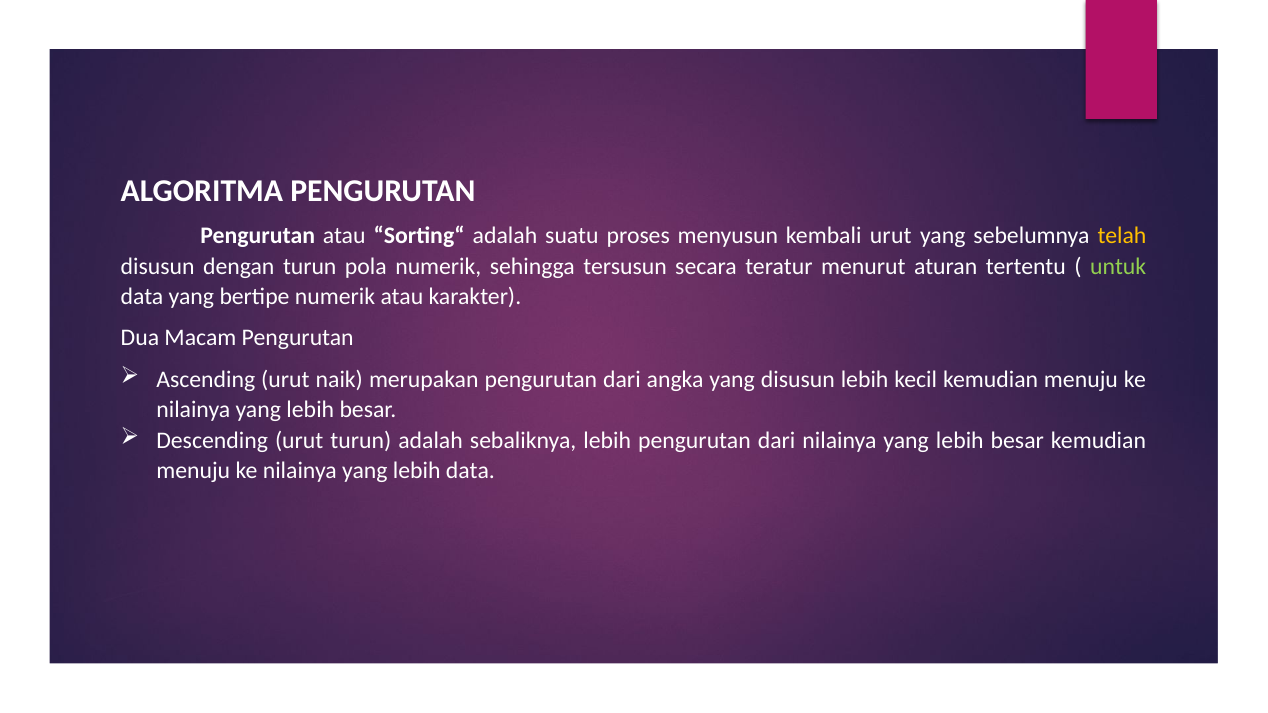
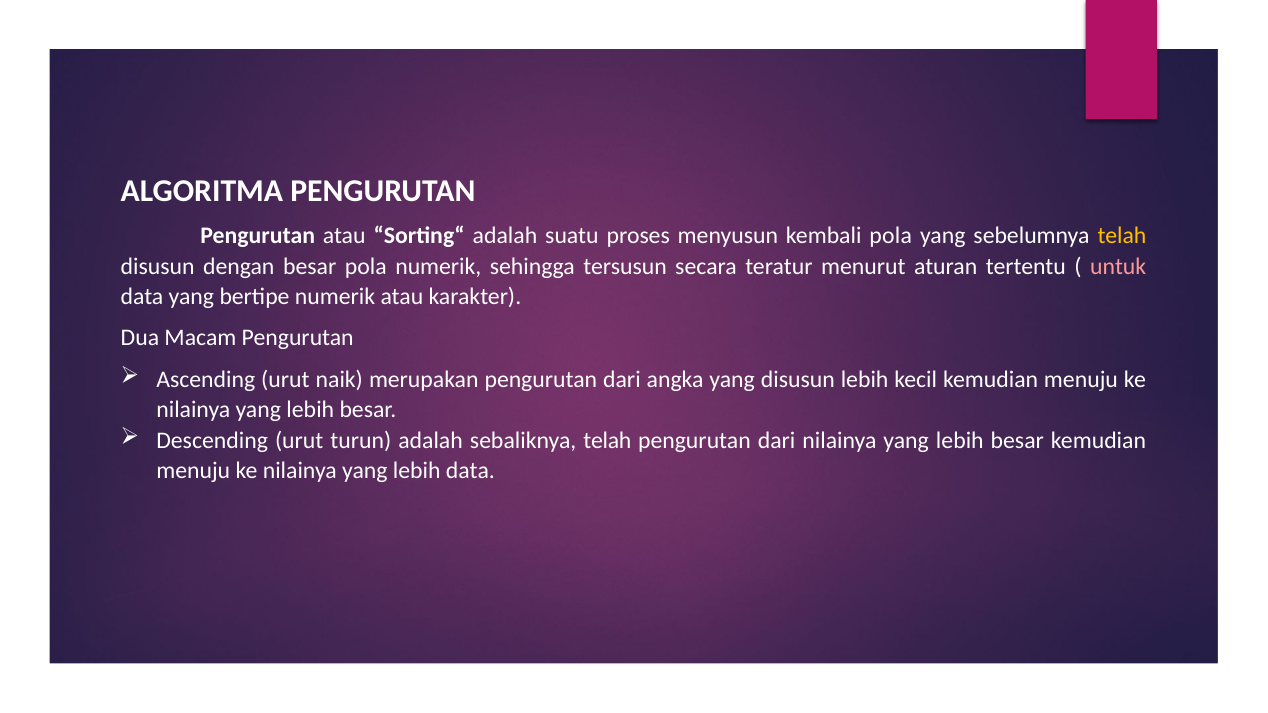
kembali urut: urut -> pola
dengan turun: turun -> besar
untuk colour: light green -> pink
sebaliknya lebih: lebih -> telah
